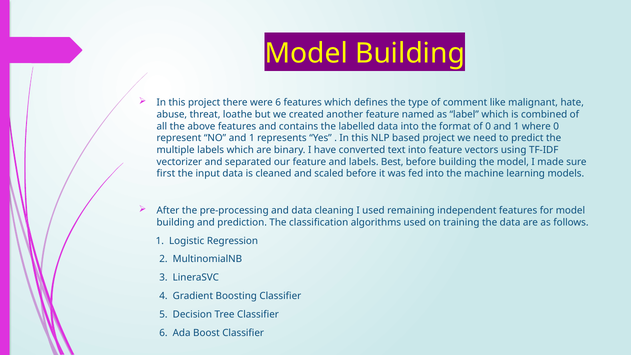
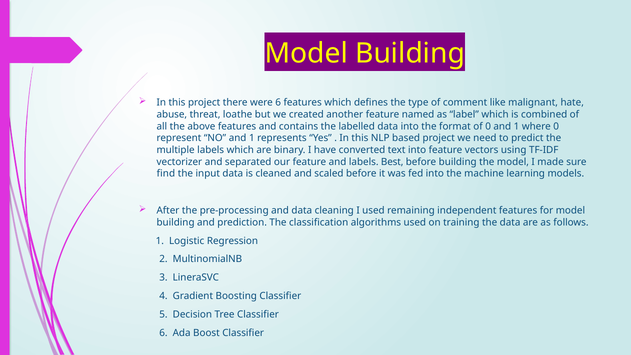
first: first -> find
